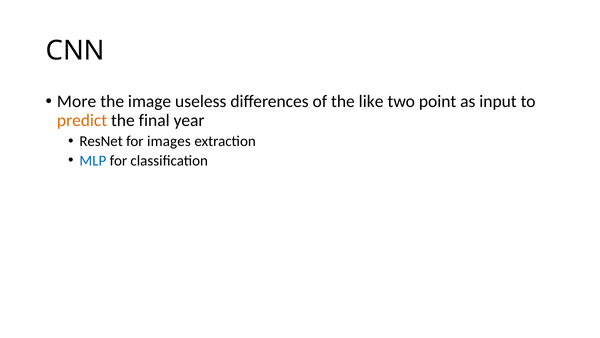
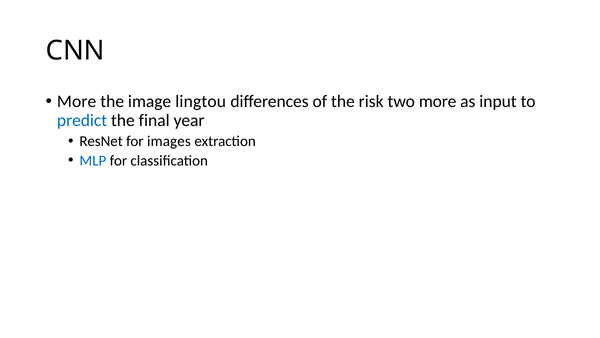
useless: useless -> lingtou
like: like -> risk
two point: point -> more
predict colour: orange -> blue
